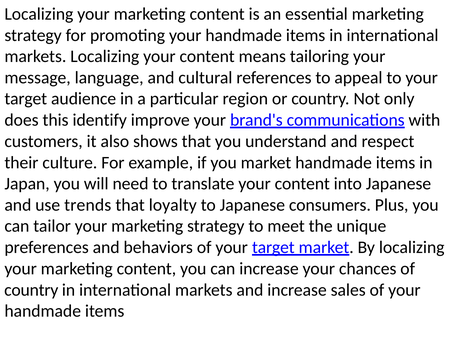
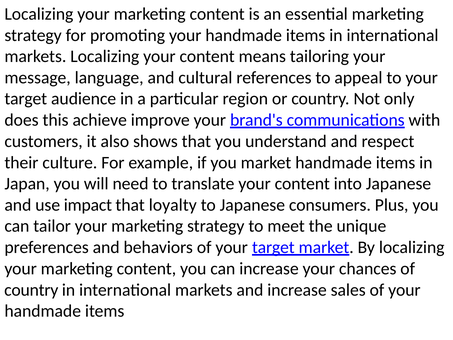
identify: identify -> achieve
trends: trends -> impact
